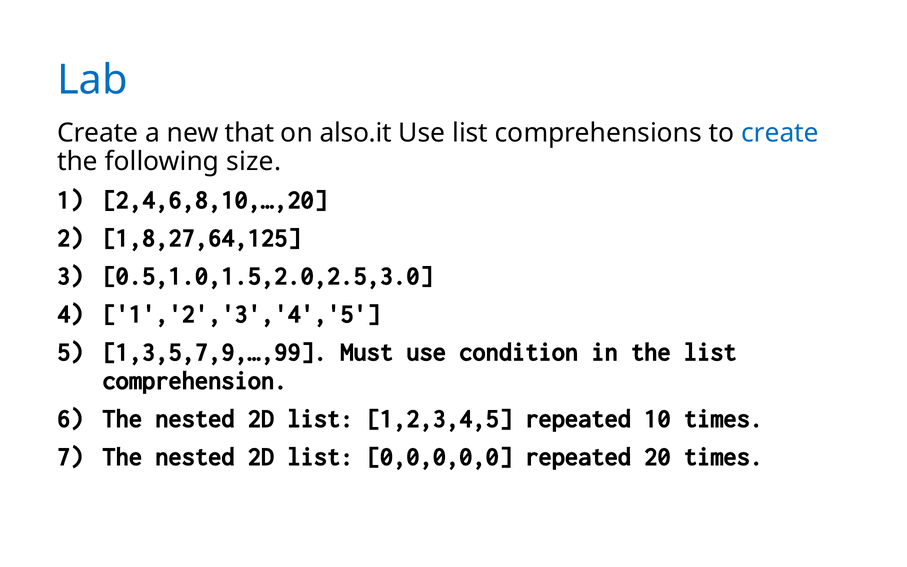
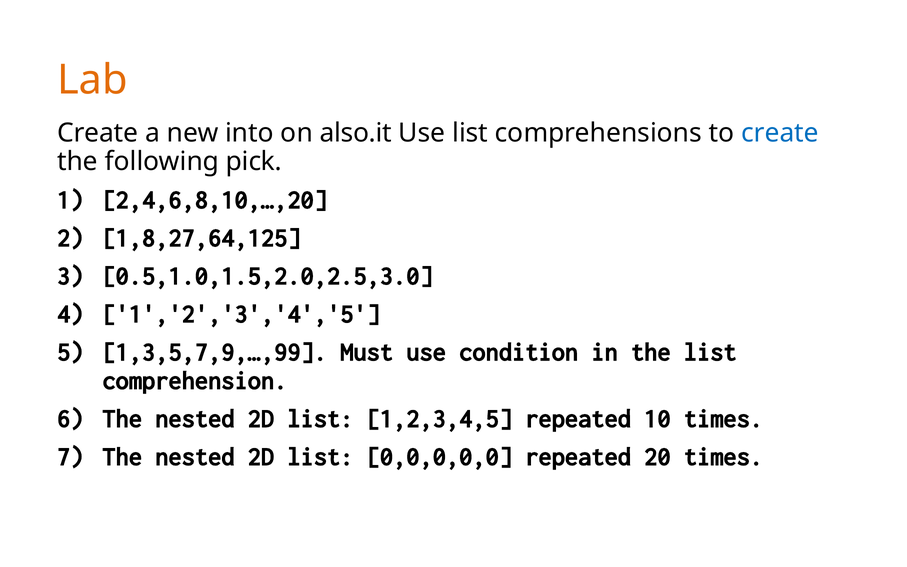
Lab colour: blue -> orange
that: that -> into
size: size -> pick
